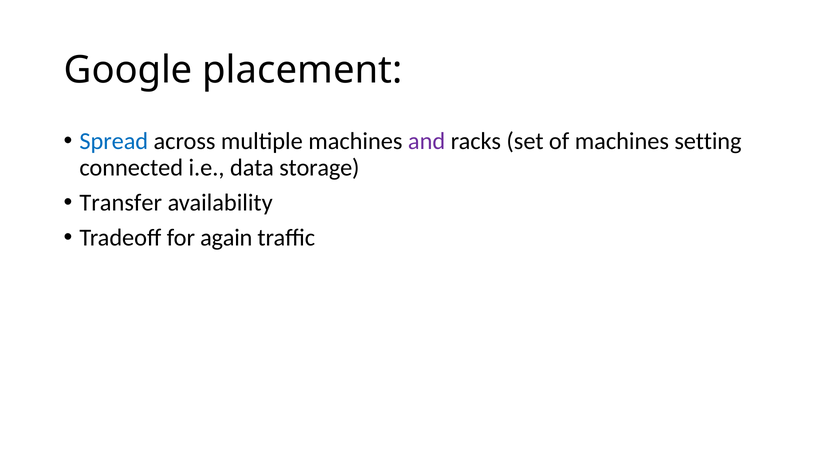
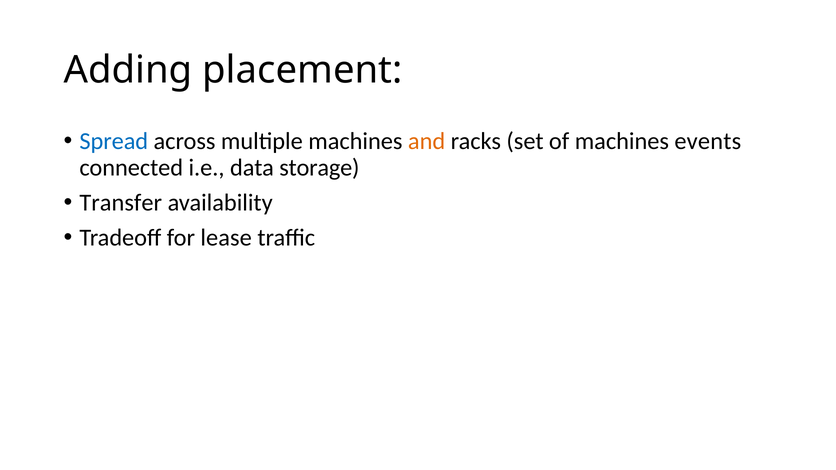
Google: Google -> Adding
and colour: purple -> orange
setting: setting -> events
again: again -> lease
